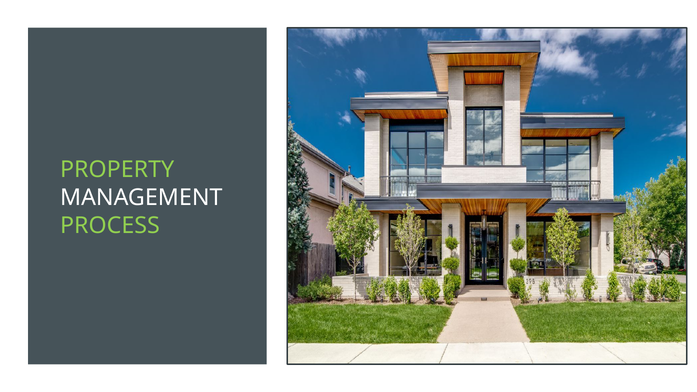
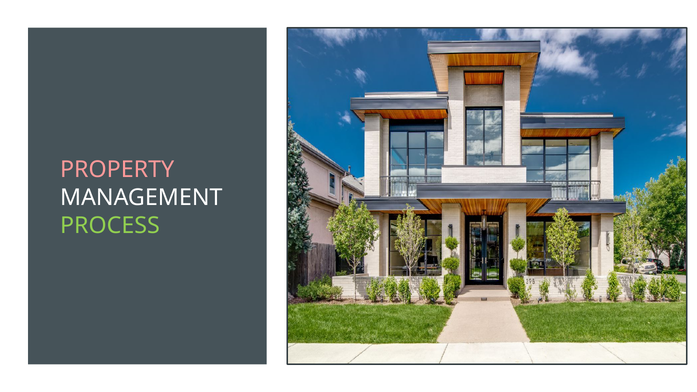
PROPERTY colour: light green -> pink
